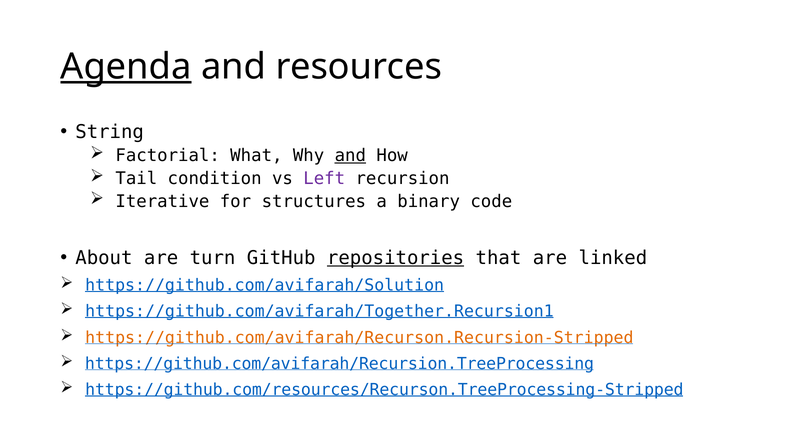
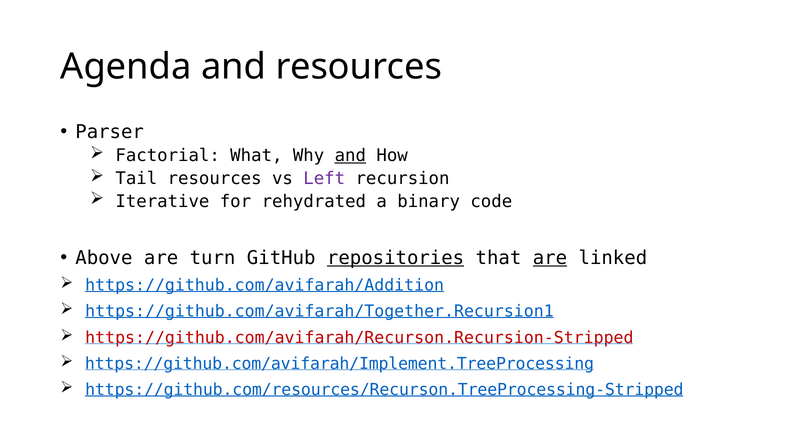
Agenda underline: present -> none
String: String -> Parser
Tail condition: condition -> resources
structures: structures -> rehydrated
About: About -> Above
are at (550, 258) underline: none -> present
https://github.com/avifarah/Solution: https://github.com/avifarah/Solution -> https://github.com/avifarah/Addition
https://github.com/avifarah/Recurson.Recursion-Stripped colour: orange -> red
https://github.com/avifarah/Recursion.TreeProcessing: https://github.com/avifarah/Recursion.TreeProcessing -> https://github.com/avifarah/Implement.TreeProcessing
